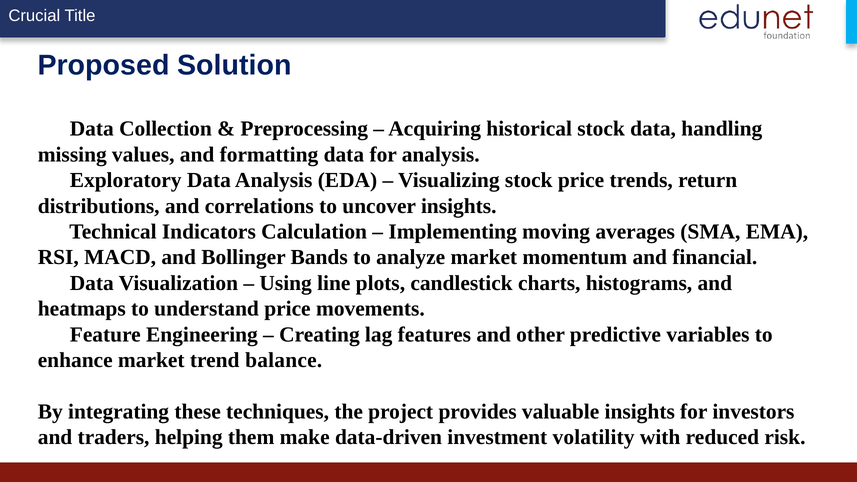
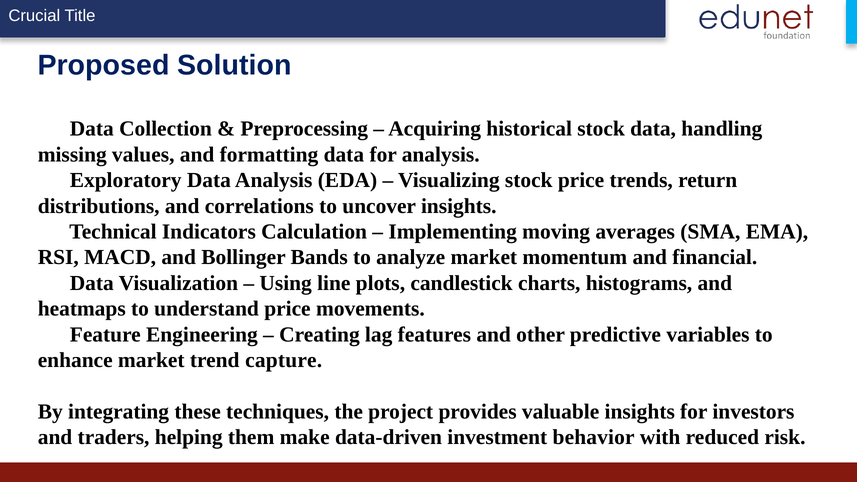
balance: balance -> capture
volatility: volatility -> behavior
